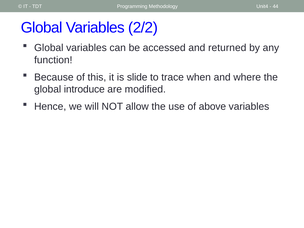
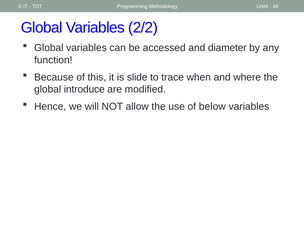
returned: returned -> diameter
above: above -> below
